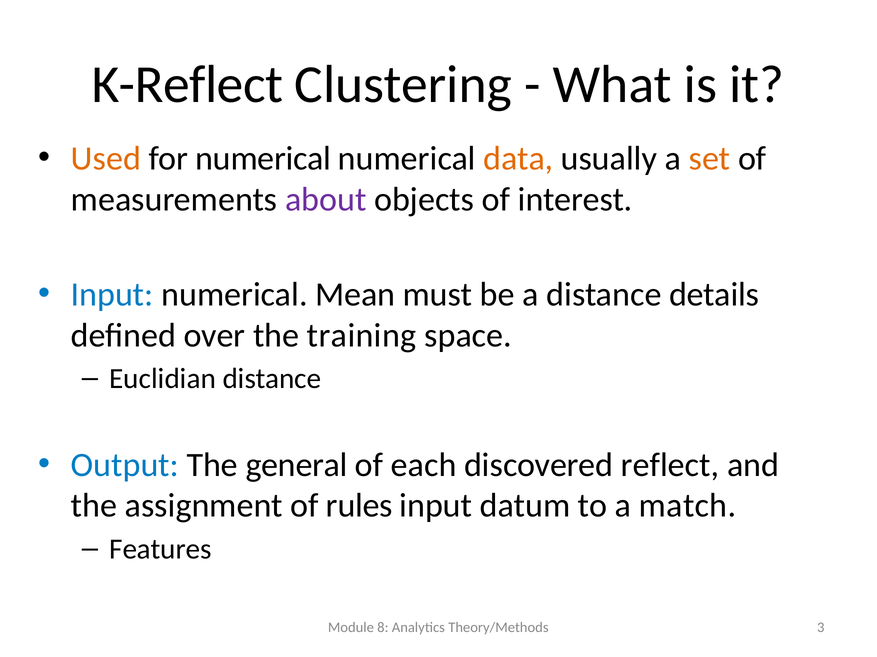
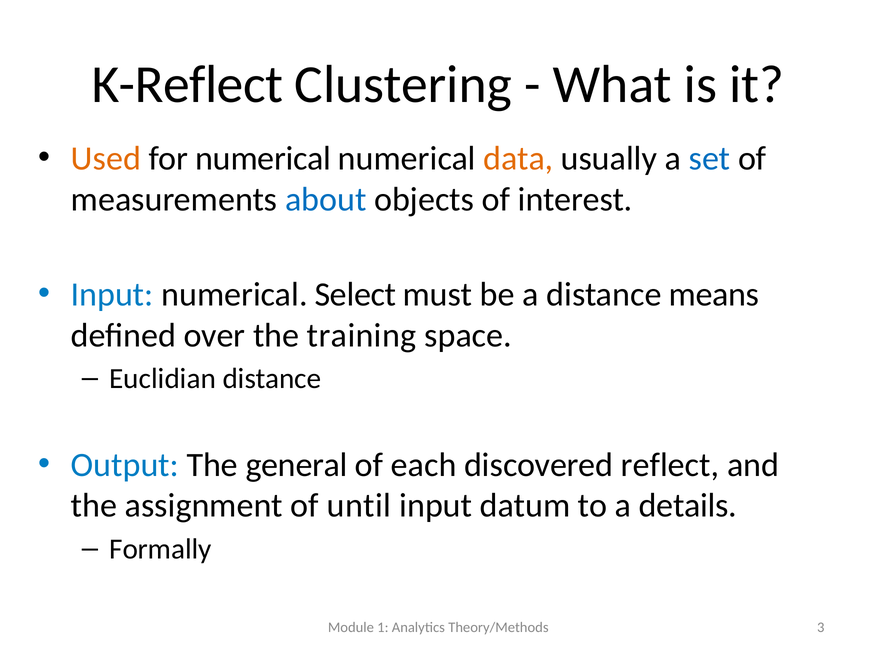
set colour: orange -> blue
about colour: purple -> blue
Mean: Mean -> Select
details: details -> means
rules: rules -> until
match: match -> details
Features: Features -> Formally
8: 8 -> 1
